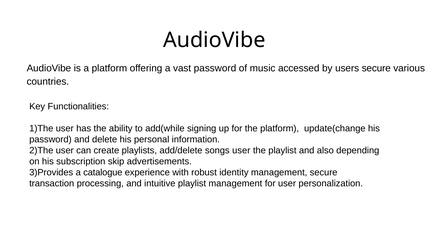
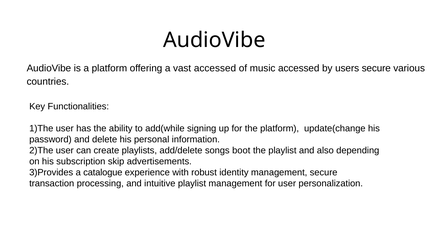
vast password: password -> accessed
songs user: user -> boot
